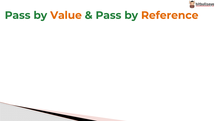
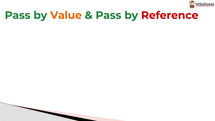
Reference colour: orange -> red
